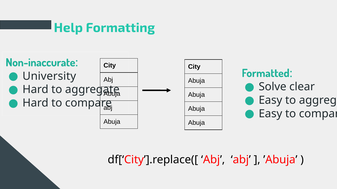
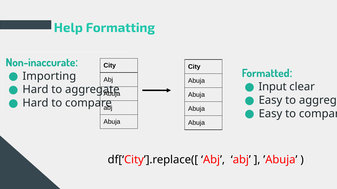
University: University -> Importing
Solve: Solve -> Input
